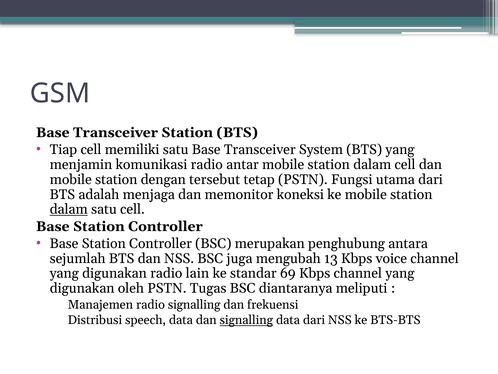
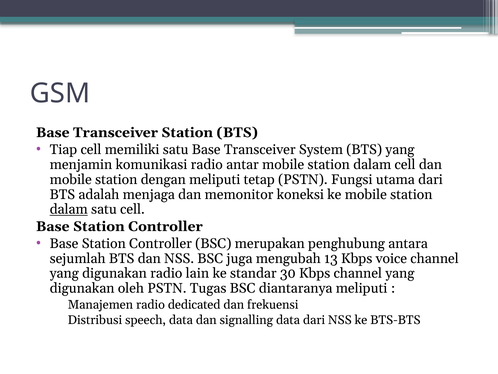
dengan tersebut: tersebut -> meliputi
69: 69 -> 30
radio signalling: signalling -> dedicated
signalling at (246, 320) underline: present -> none
